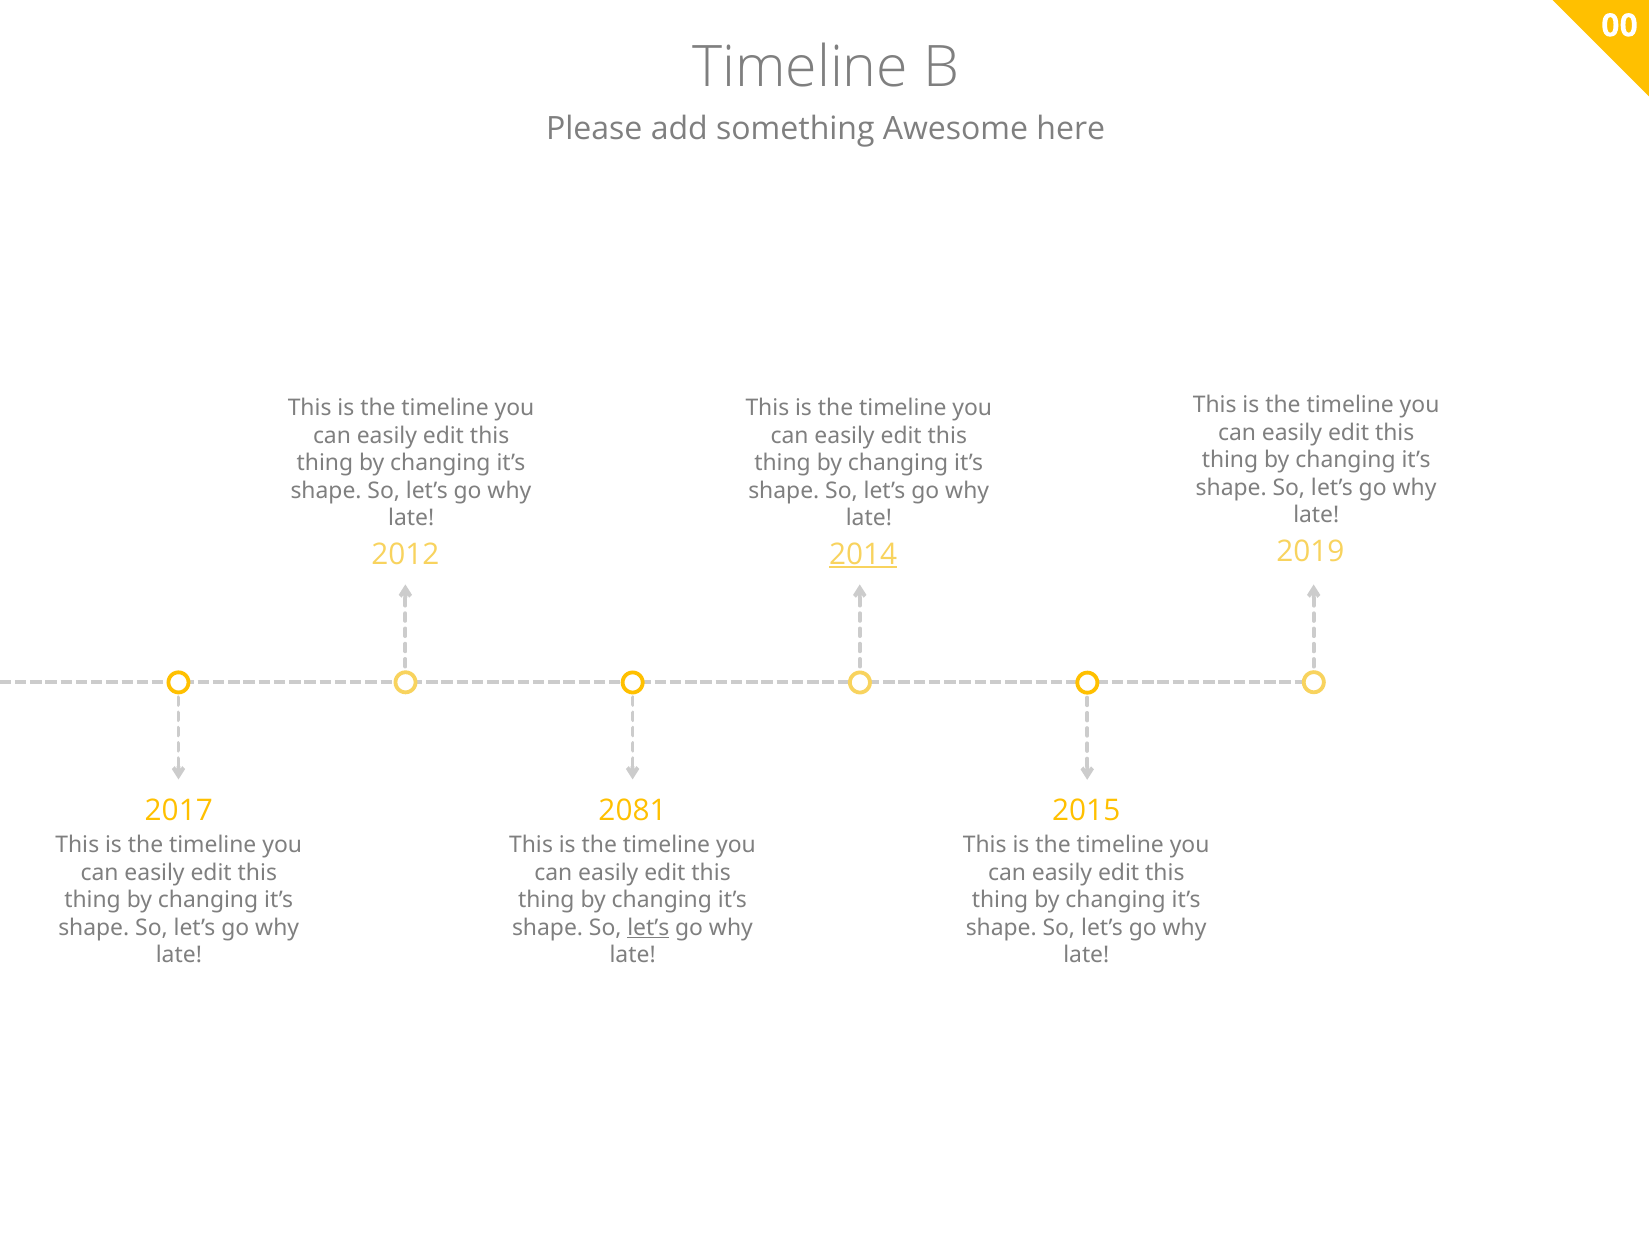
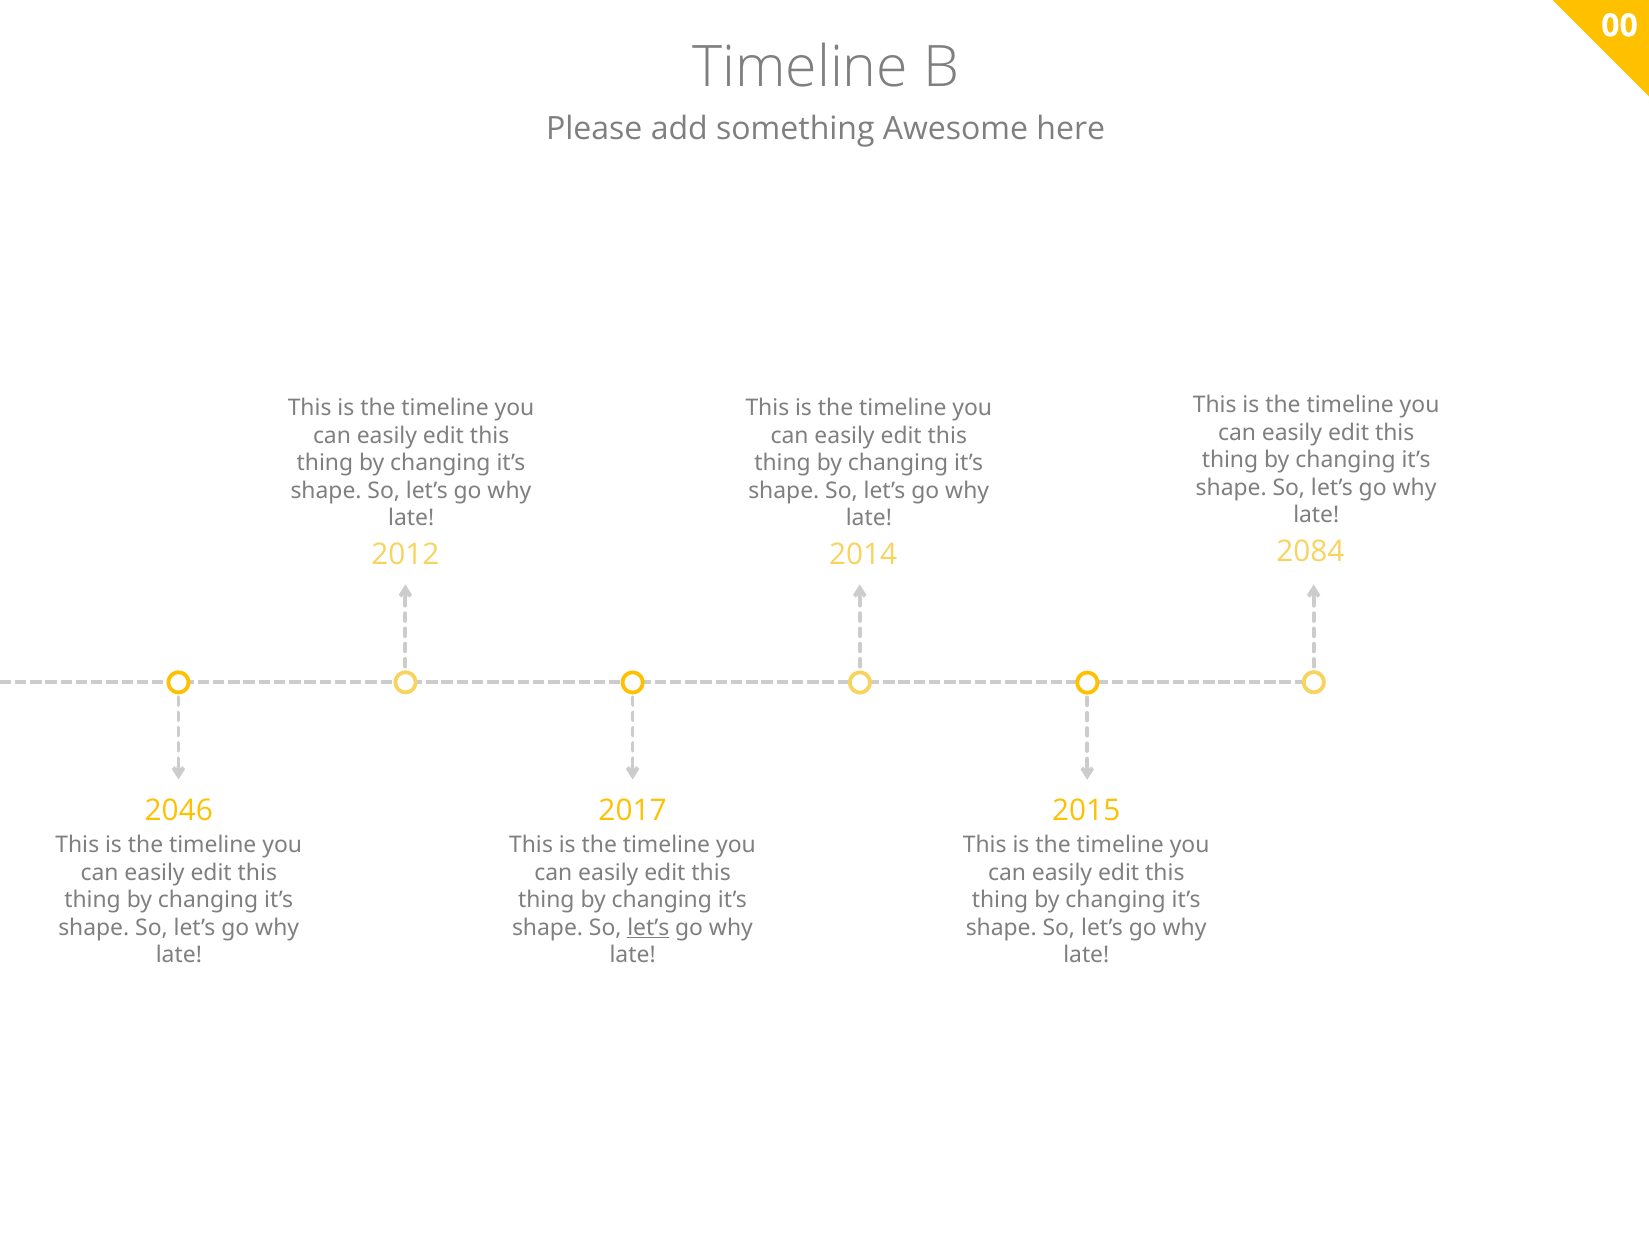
2019: 2019 -> 2084
2014 underline: present -> none
2017: 2017 -> 2046
2081: 2081 -> 2017
